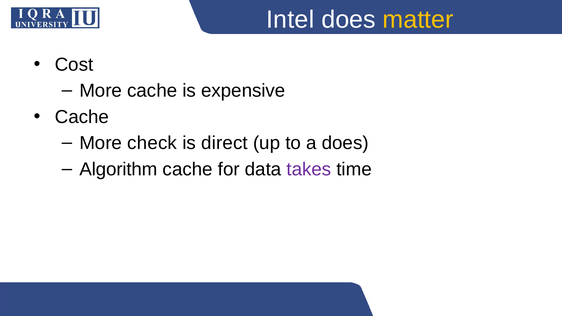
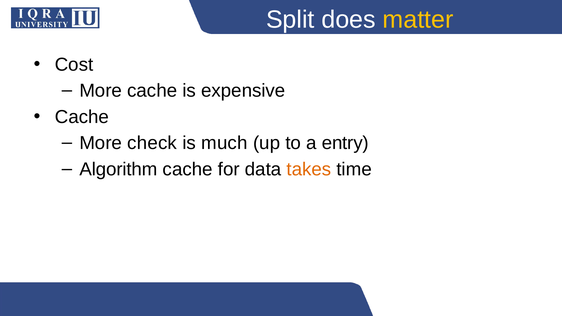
Intel: Intel -> Split
direct: direct -> much
a does: does -> entry
takes colour: purple -> orange
